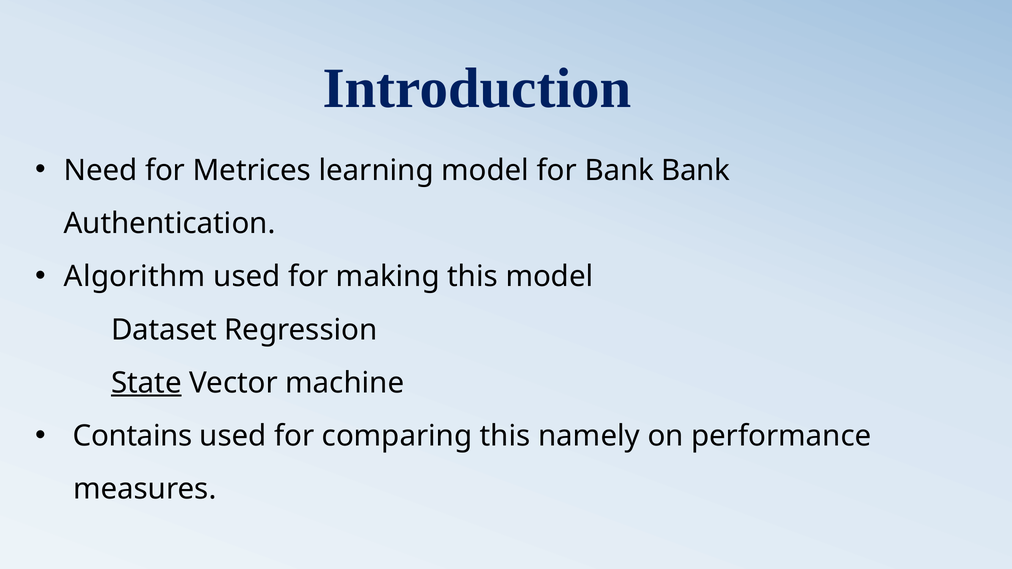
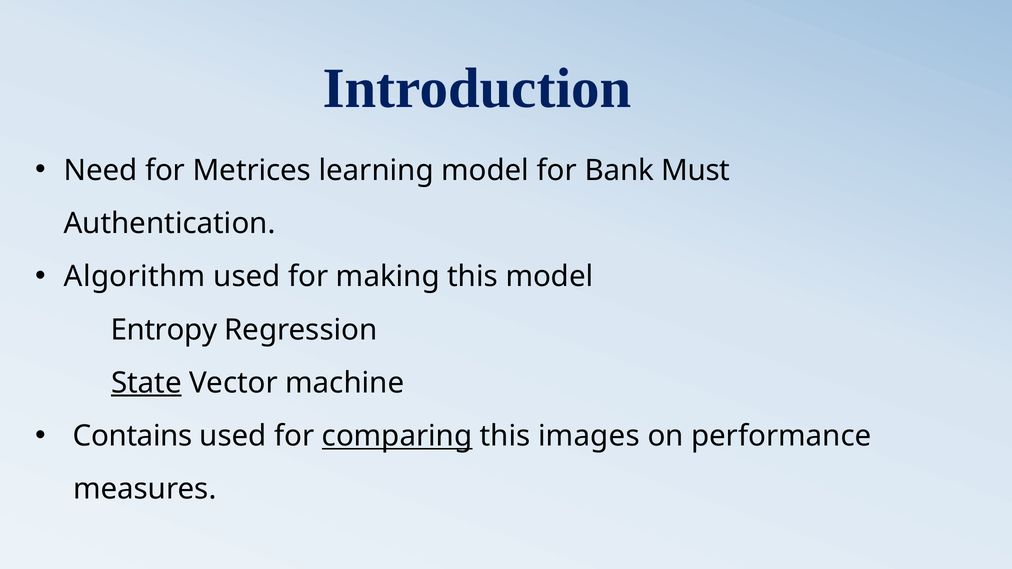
Bank Bank: Bank -> Must
Dataset: Dataset -> Entropy
comparing underline: none -> present
namely: namely -> images
